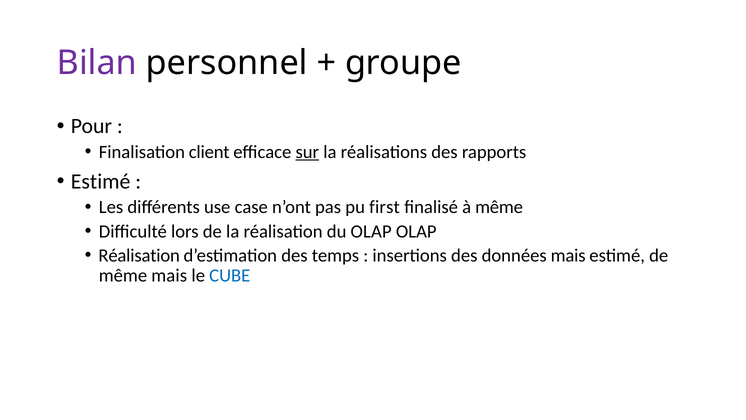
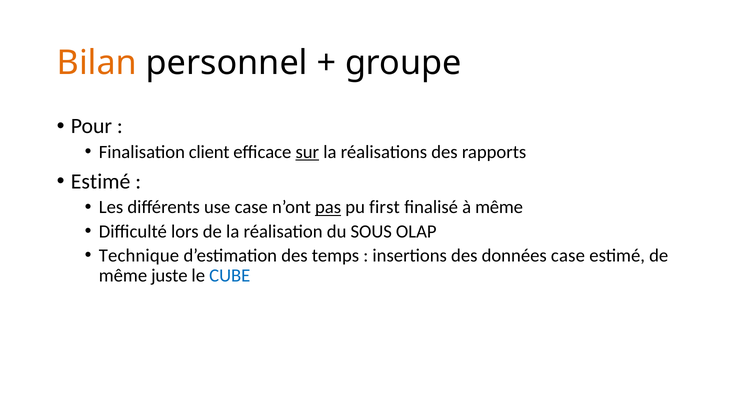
Bilan colour: purple -> orange
pas underline: none -> present
du OLAP: OLAP -> SOUS
Réalisation at (139, 255): Réalisation -> Technique
données mais: mais -> case
même mais: mais -> juste
